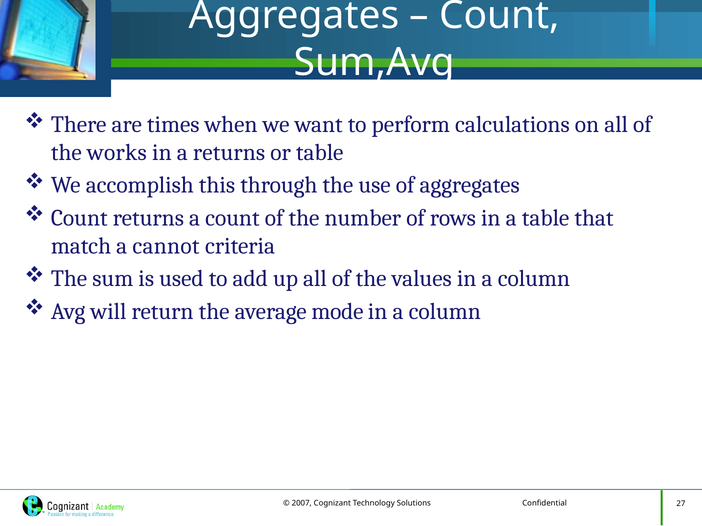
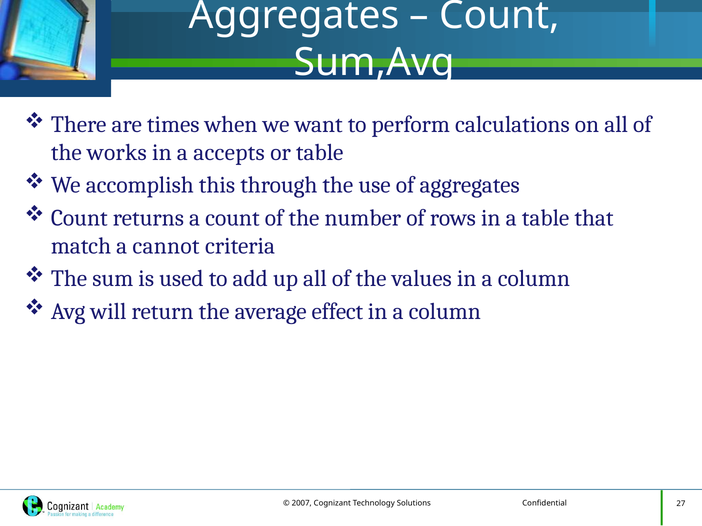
a returns: returns -> accepts
mode: mode -> effect
